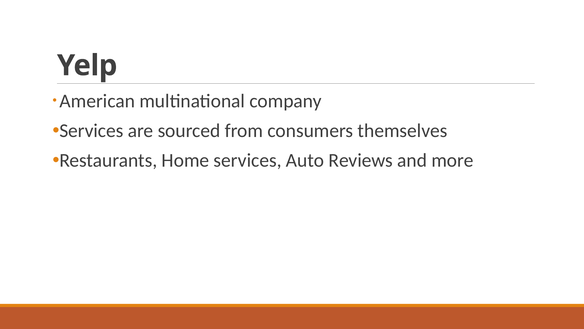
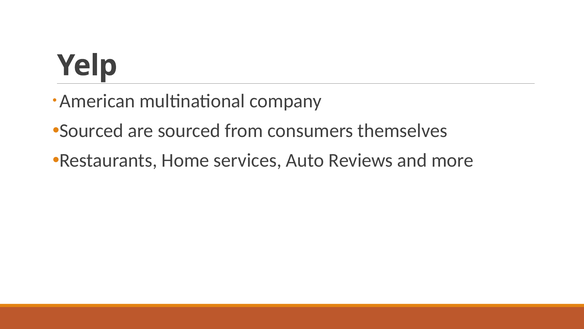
Services at (91, 131): Services -> Sourced
